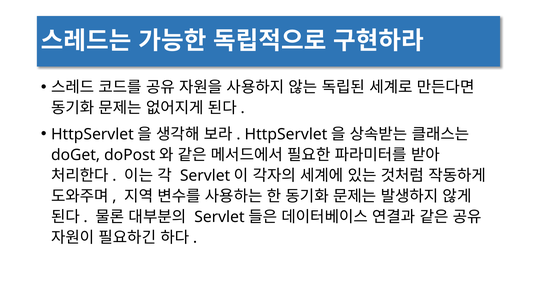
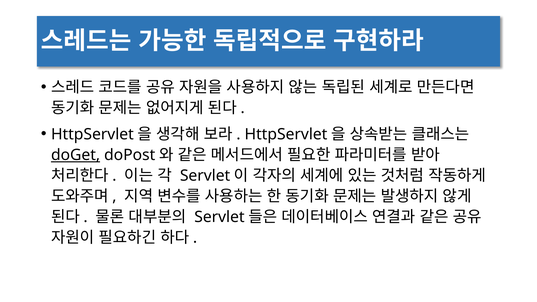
doGet underline: none -> present
